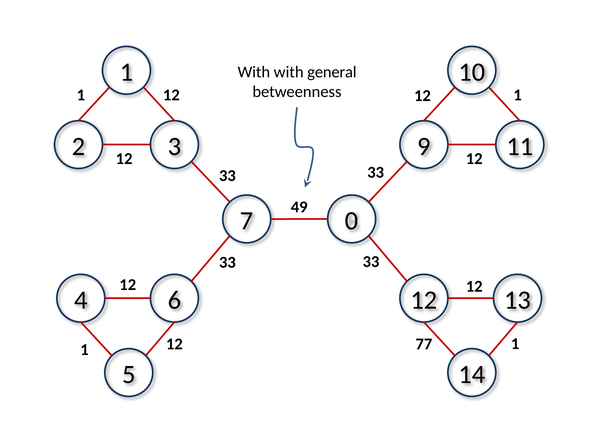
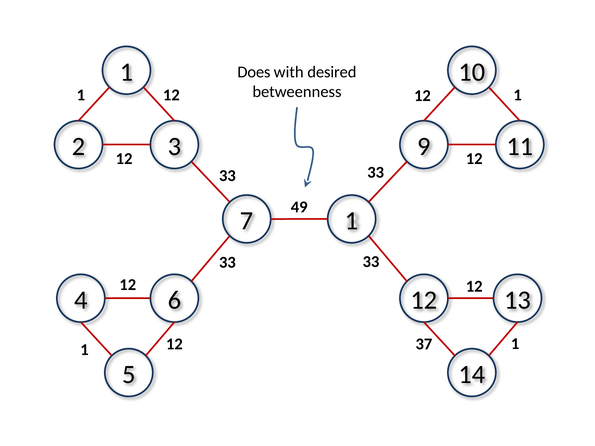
With at (254, 72): With -> Does
general: general -> desired
7 0: 0 -> 1
77: 77 -> 37
